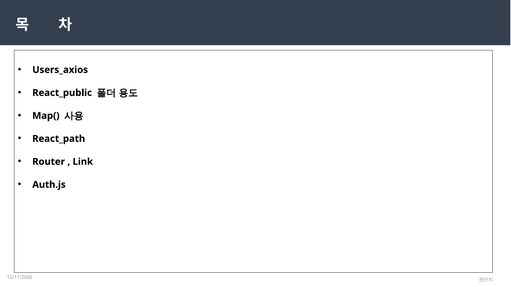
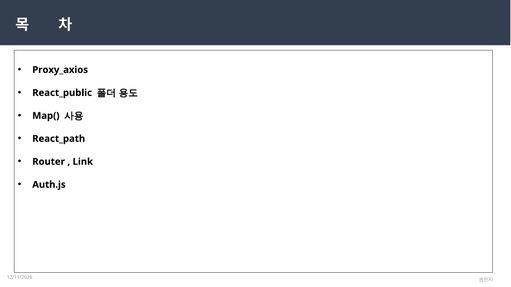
Users_axios: Users_axios -> Proxy_axios
